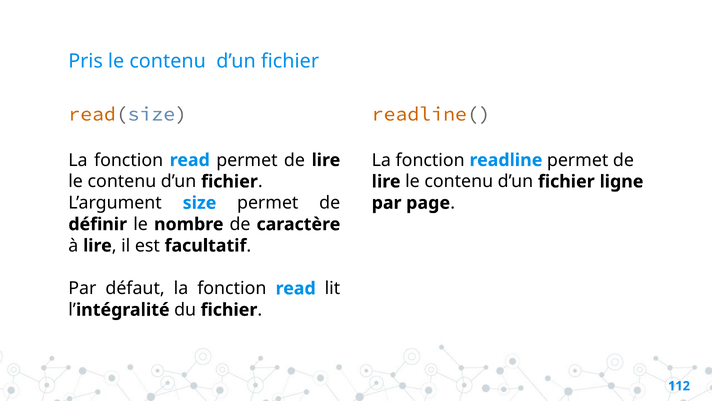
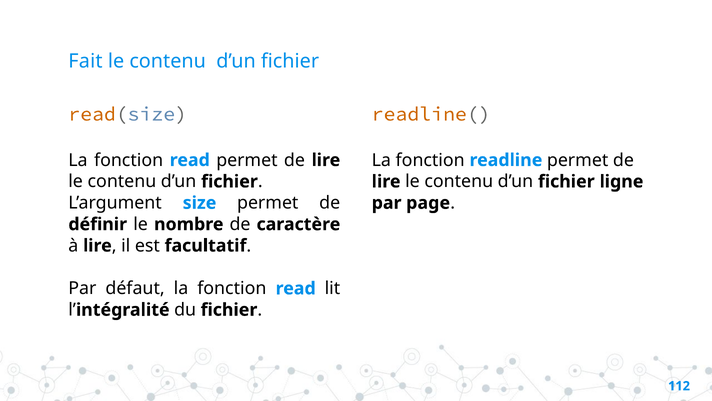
Pris: Pris -> Fait
